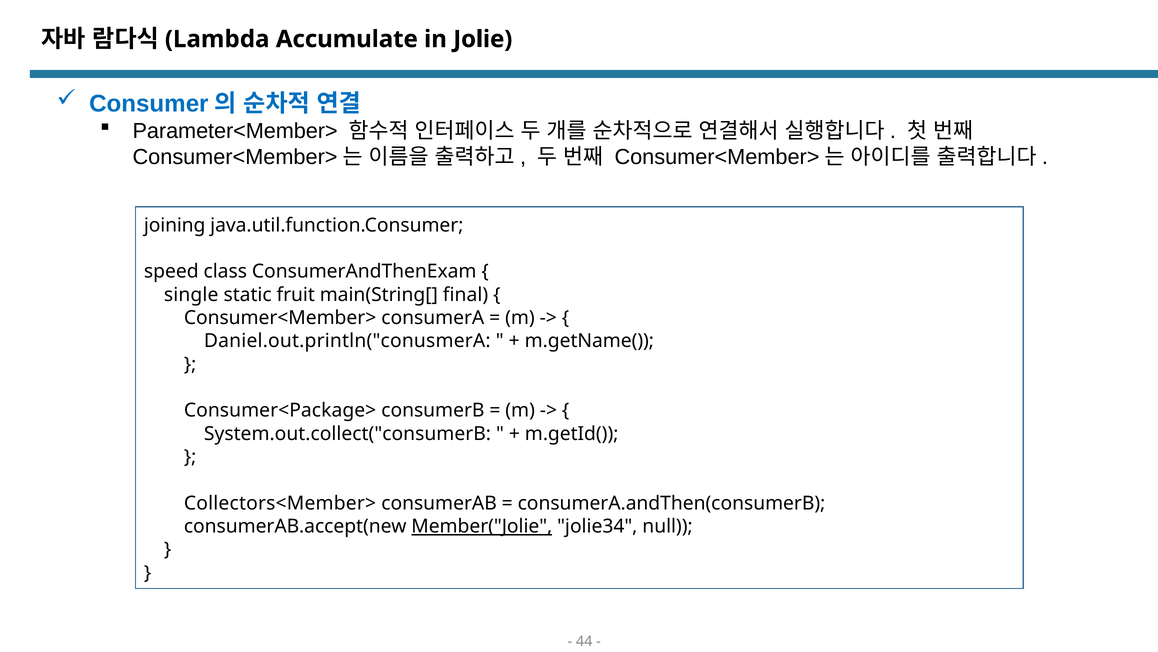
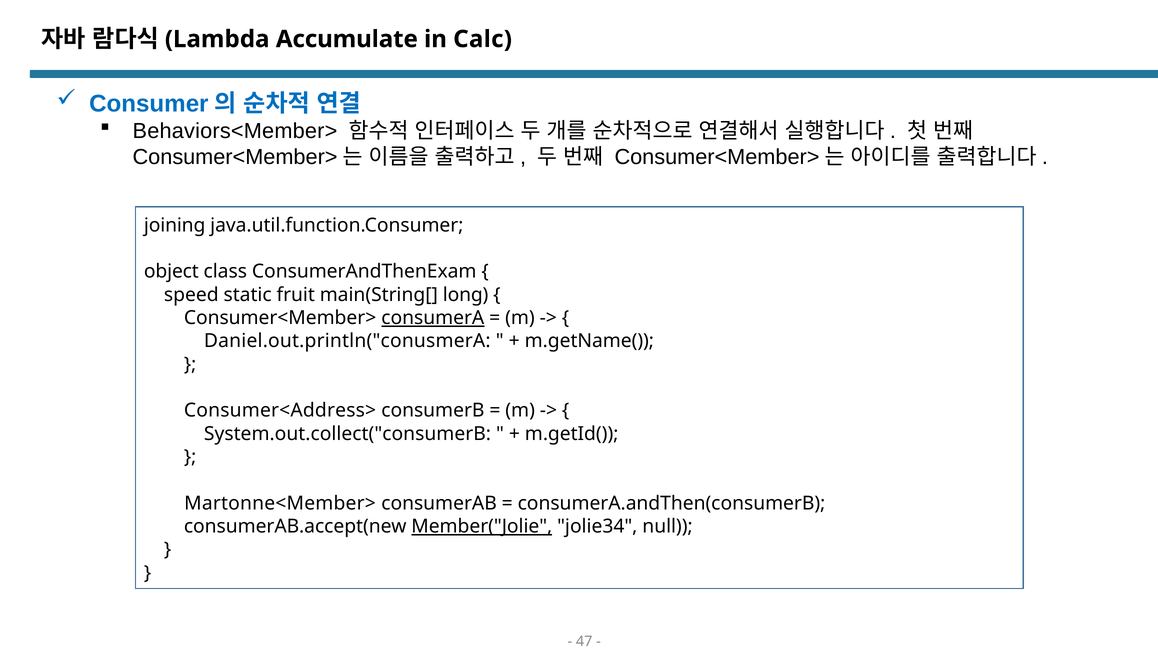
Jolie: Jolie -> Calc
Parameter<Member>: Parameter<Member> -> Behaviors<Member>
speed: speed -> object
single: single -> speed
final: final -> long
consumerA underline: none -> present
Consumer<Package>: Consumer<Package> -> Consumer<Address>
Collectors<Member>: Collectors<Member> -> Martonne<Member>
44: 44 -> 47
